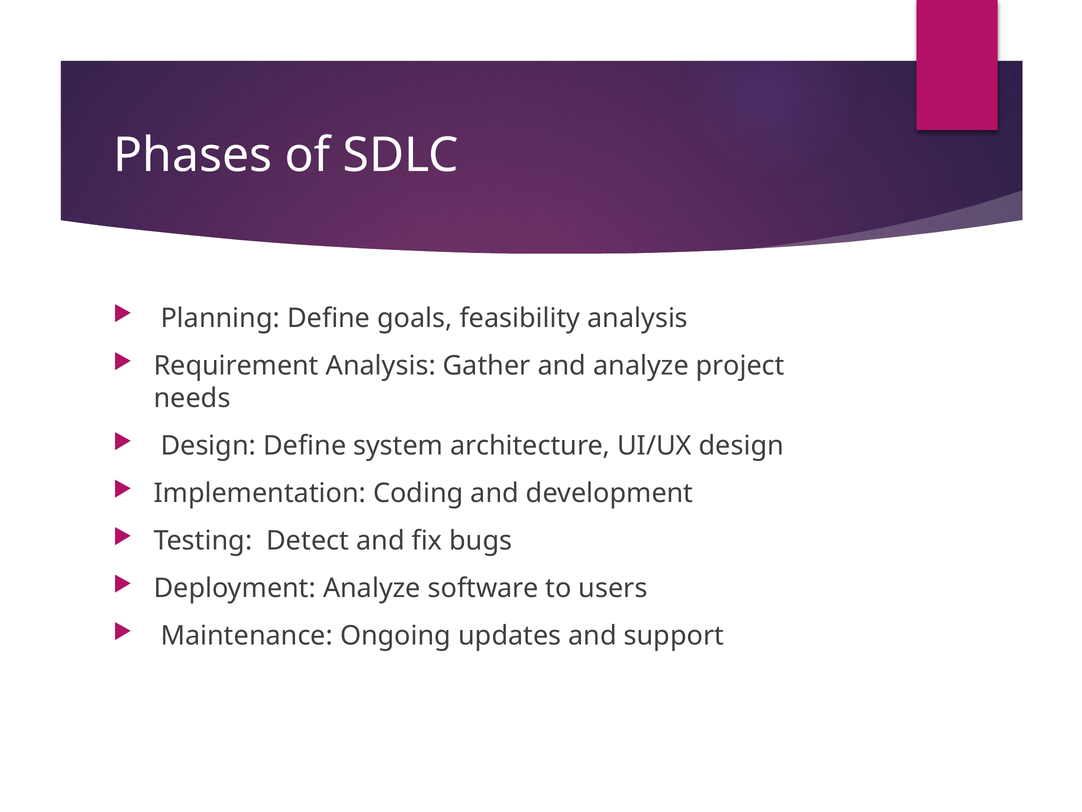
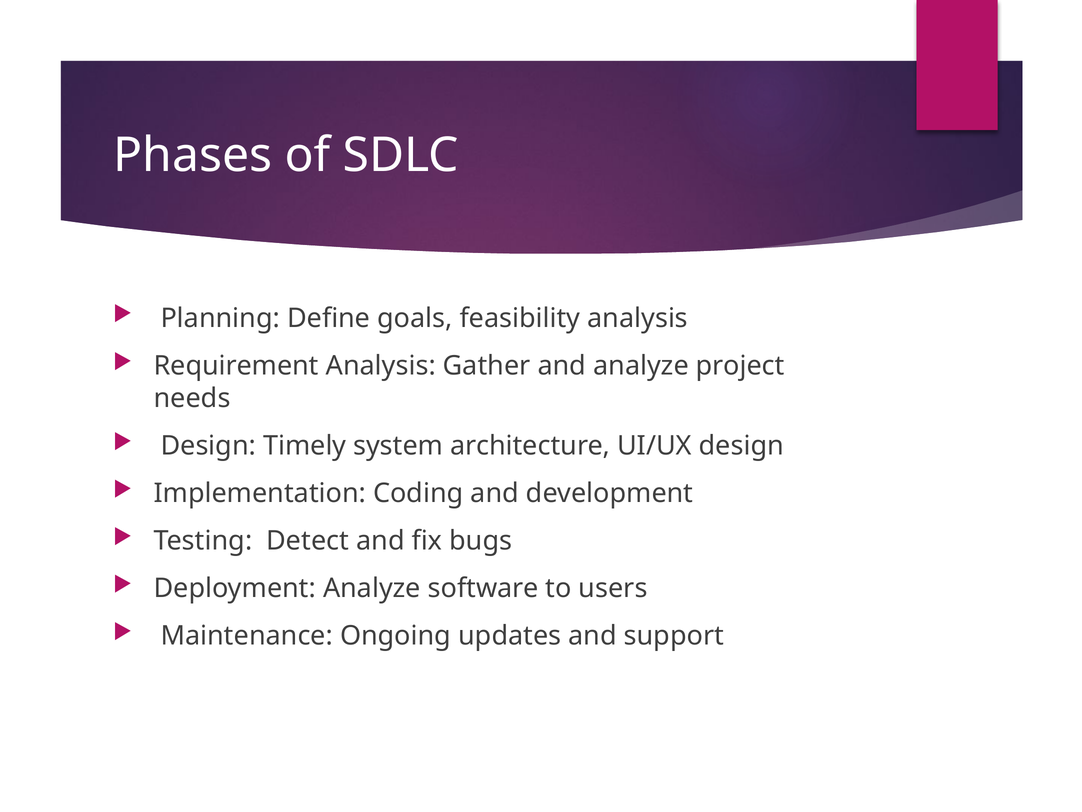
Design Define: Define -> Timely
